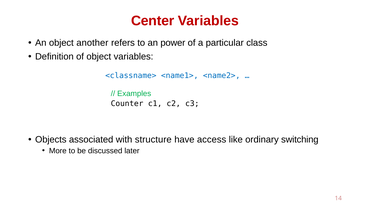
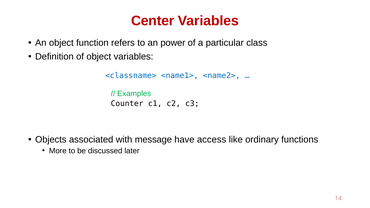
another: another -> function
structure: structure -> message
switching: switching -> functions
